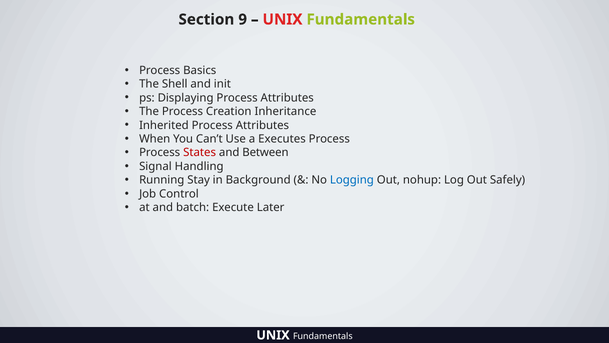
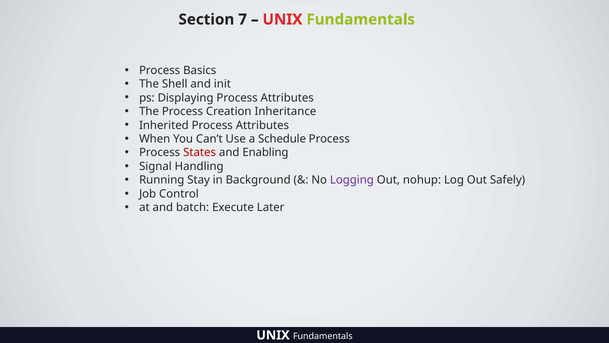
9: 9 -> 7
Executes: Executes -> Schedule
Between: Between -> Enabling
Logging colour: blue -> purple
